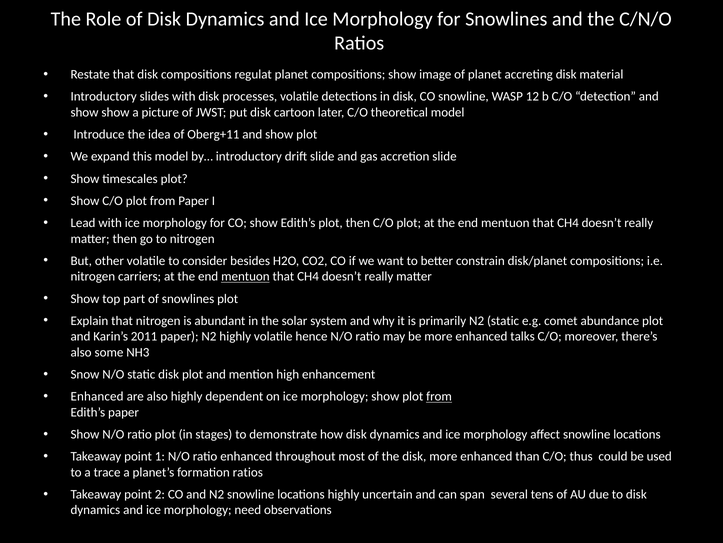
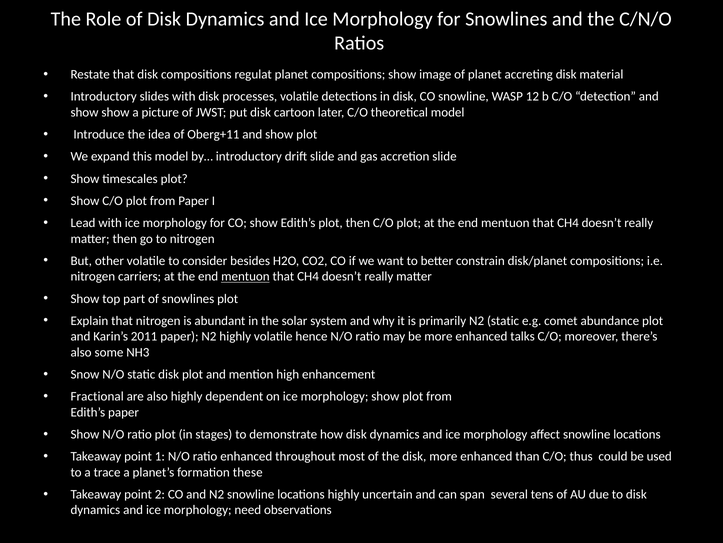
Enhanced at (97, 396): Enhanced -> Fractional
from at (439, 396) underline: present -> none
formation ratios: ratios -> these
